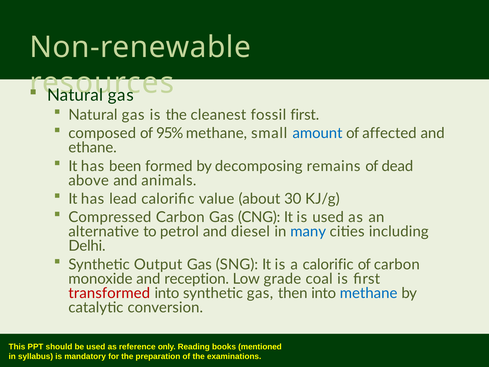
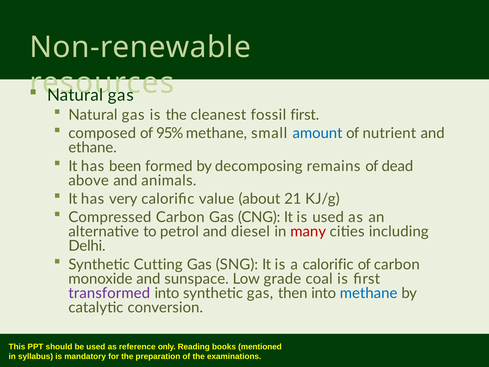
affected: affected -> nutrient
lead: lead -> very
30: 30 -> 21
many colour: blue -> red
Output: Output -> Cutting
reception: reception -> sunspace
transformed colour: red -> purple
